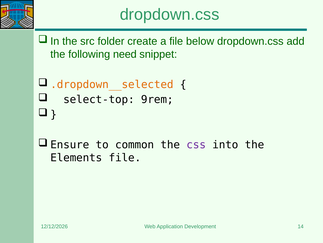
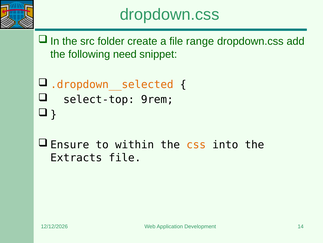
below: below -> range
common: common -> within
css colour: purple -> orange
Elements: Elements -> Extracts
